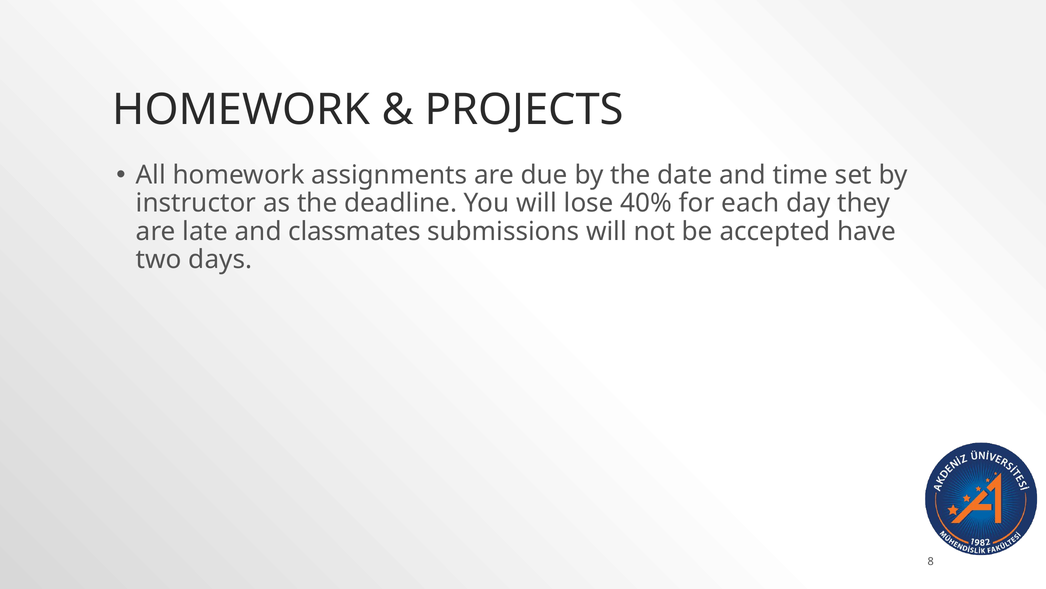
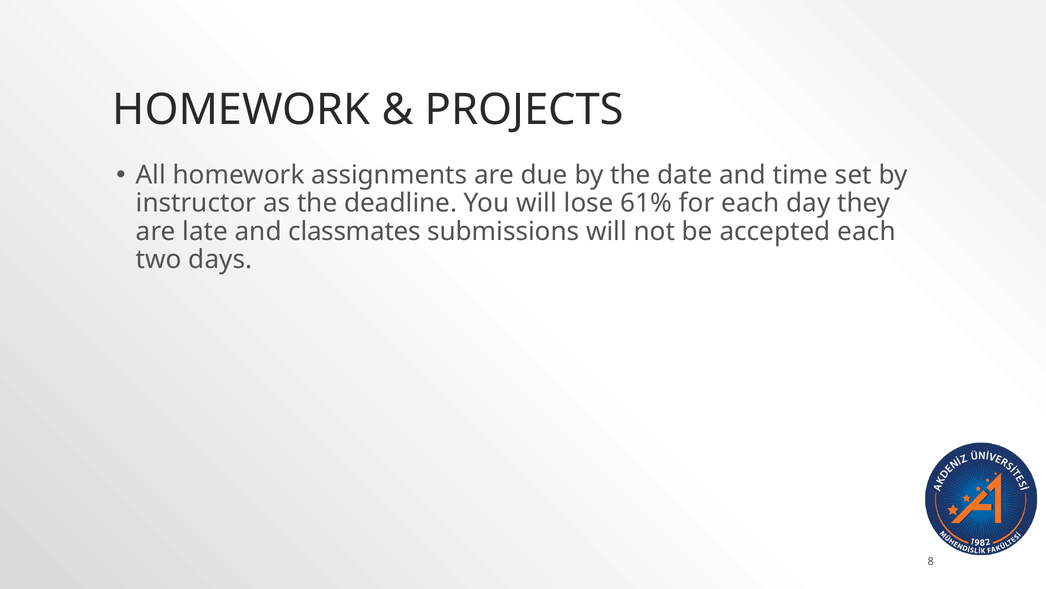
40%: 40% -> 61%
accepted have: have -> each
